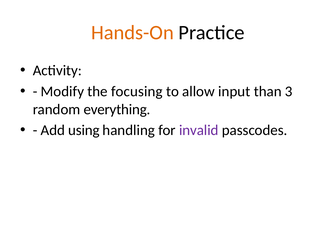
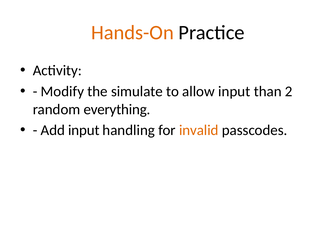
focusing: focusing -> simulate
3: 3 -> 2
Add using: using -> input
invalid colour: purple -> orange
